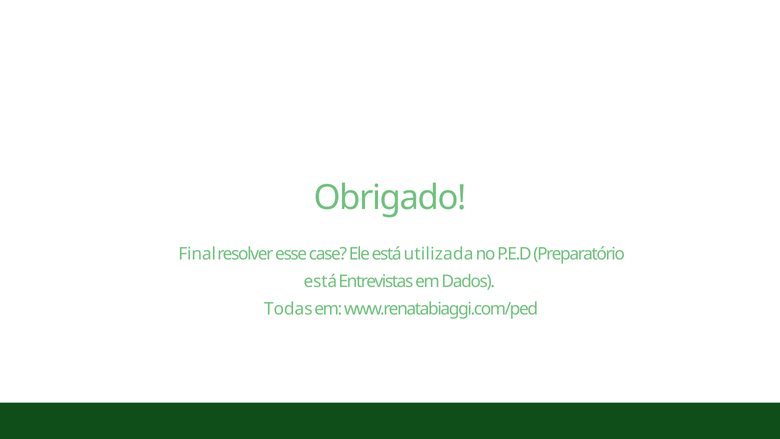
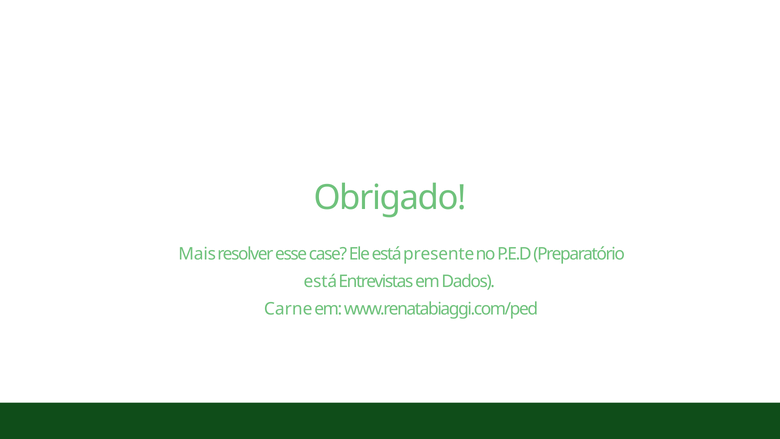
Final: Final -> Mais
utilizada: utilizada -> presente
Todas: Todas -> Carne
